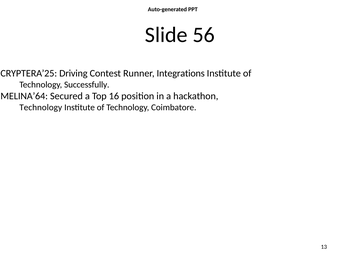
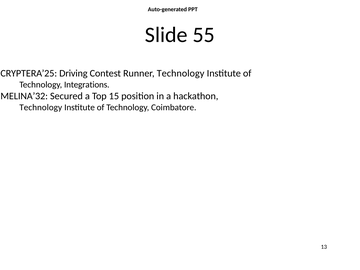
56: 56 -> 55
Runner Integrations: Integrations -> Technology
Successfully: Successfully -> Integrations
MELINA’64: MELINA’64 -> MELINA’32
16: 16 -> 15
